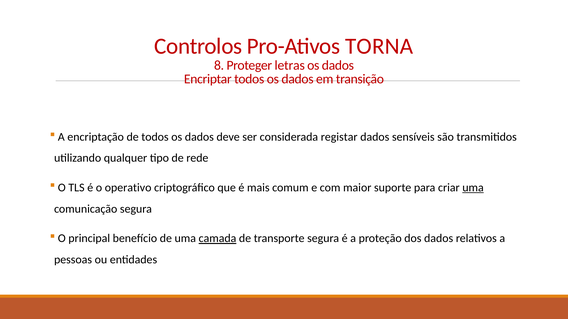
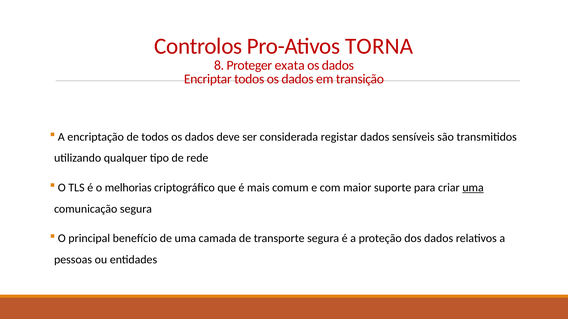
letras: letras -> exata
operativo: operativo -> melhorias
camada underline: present -> none
